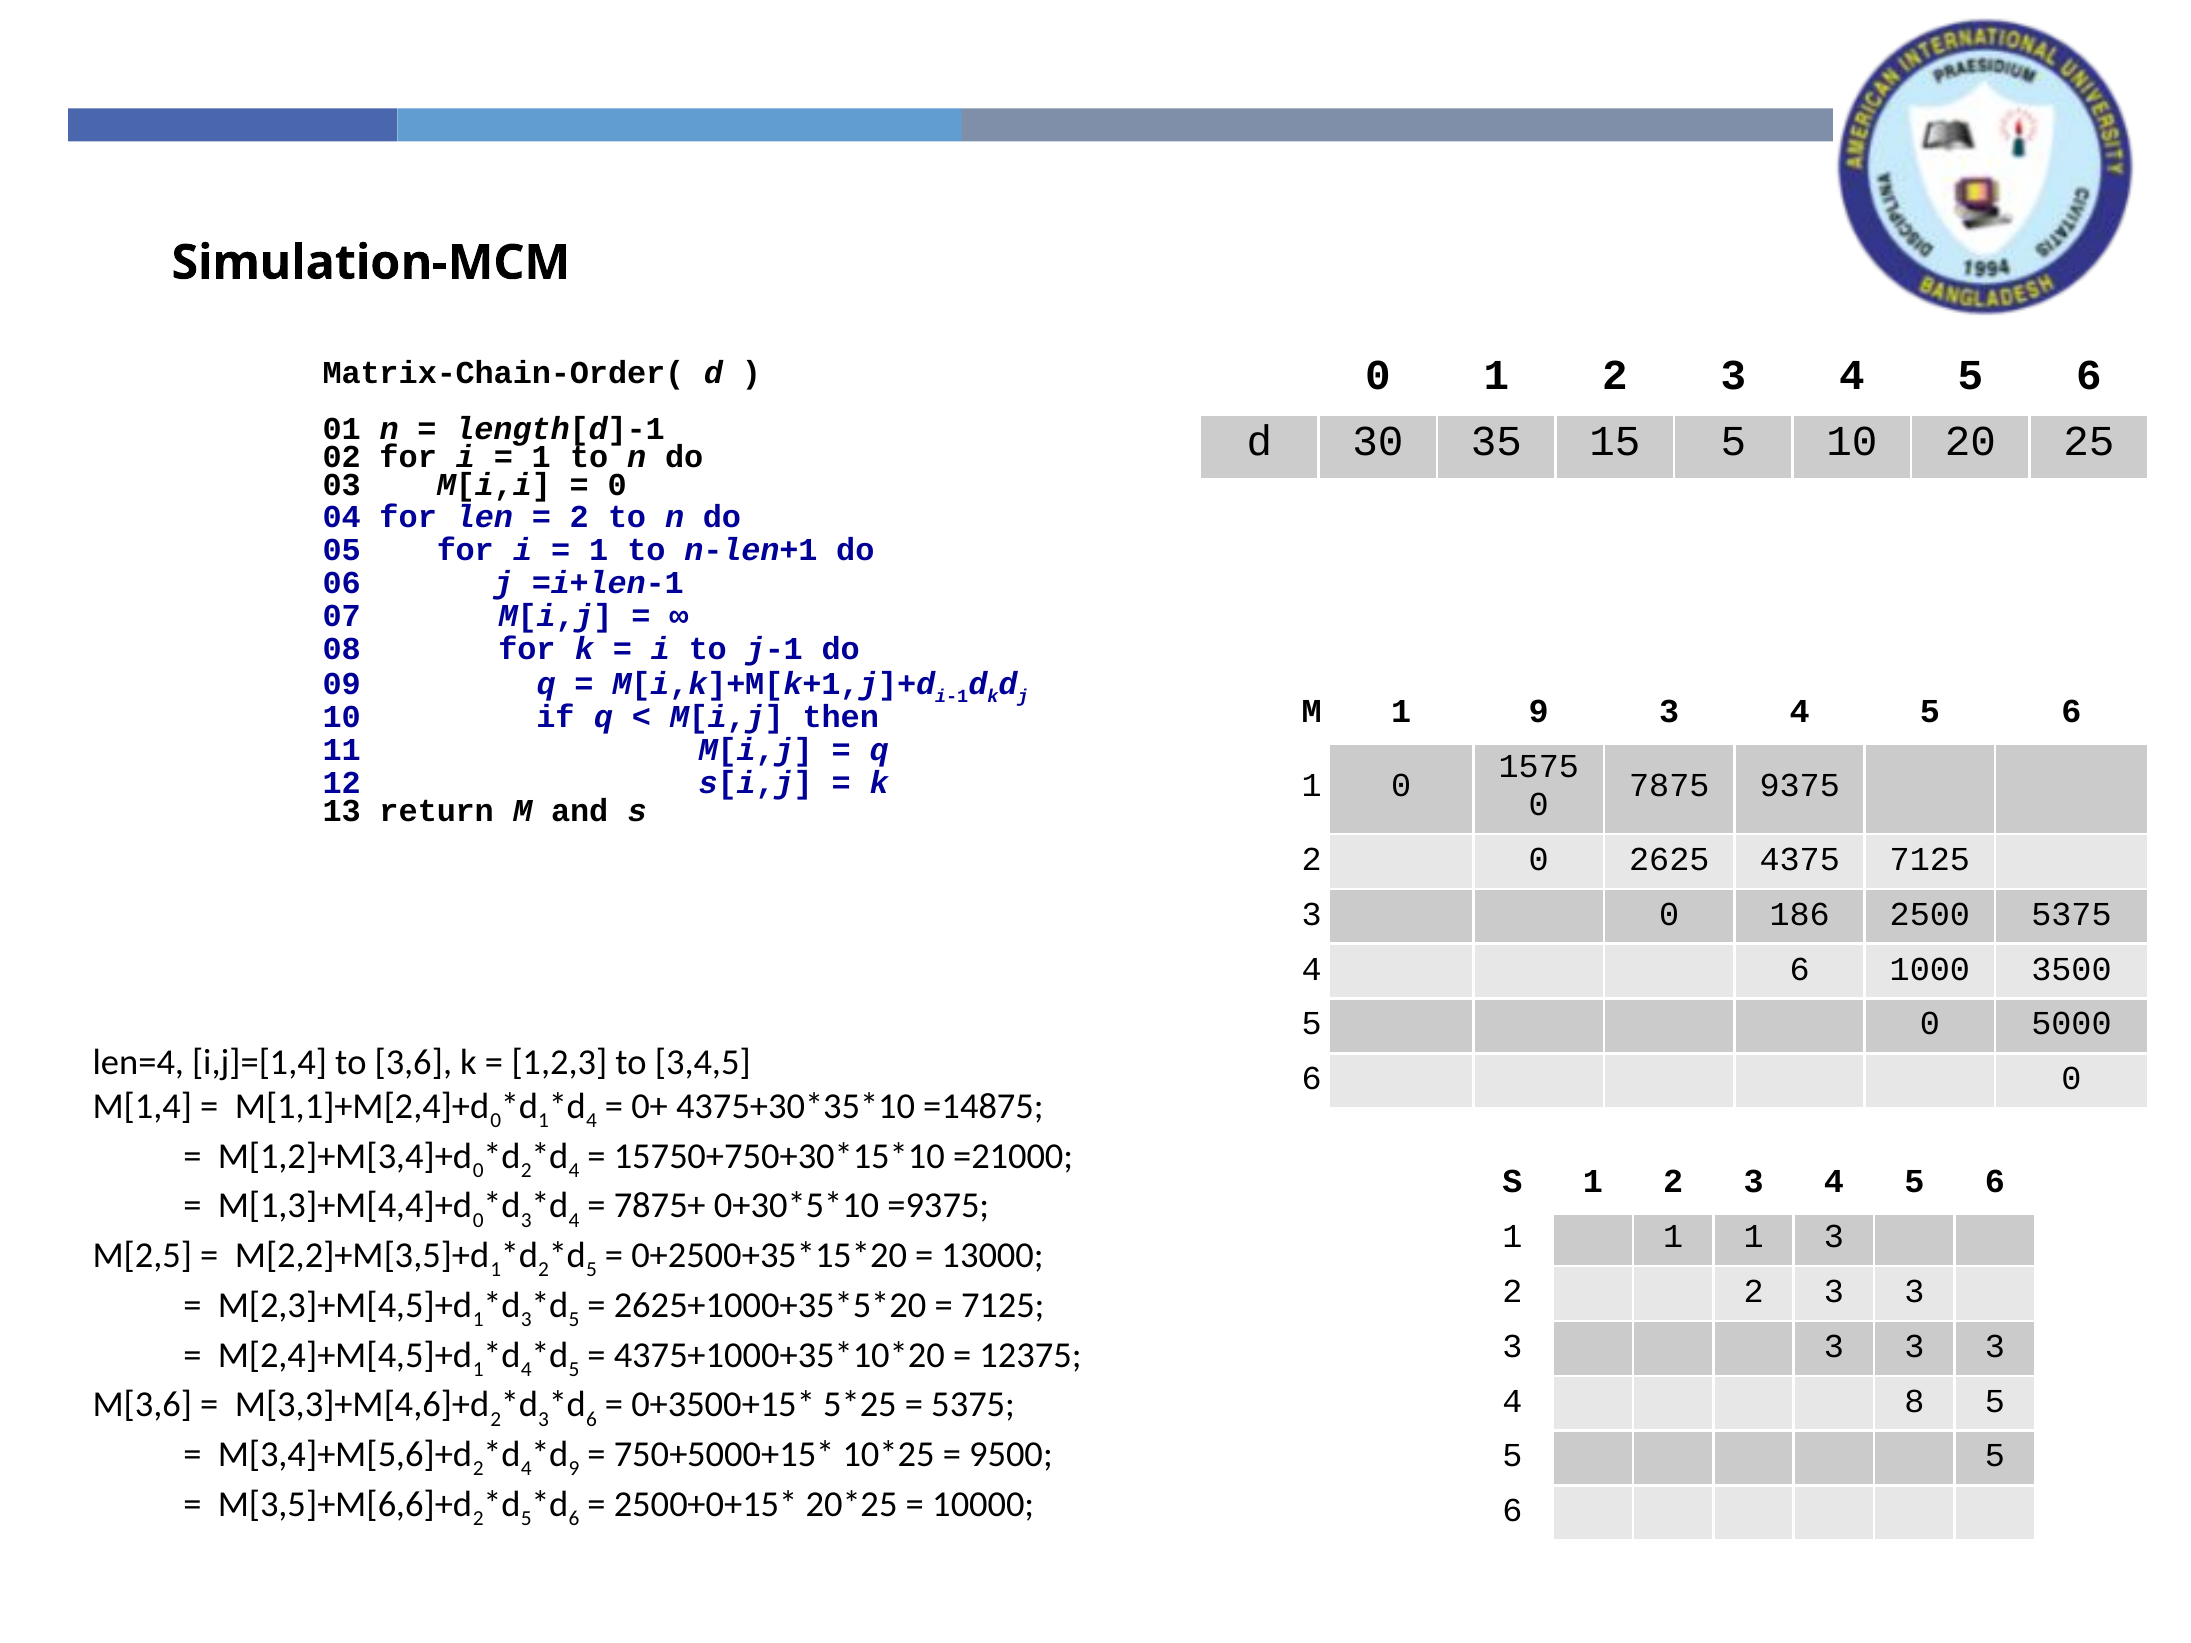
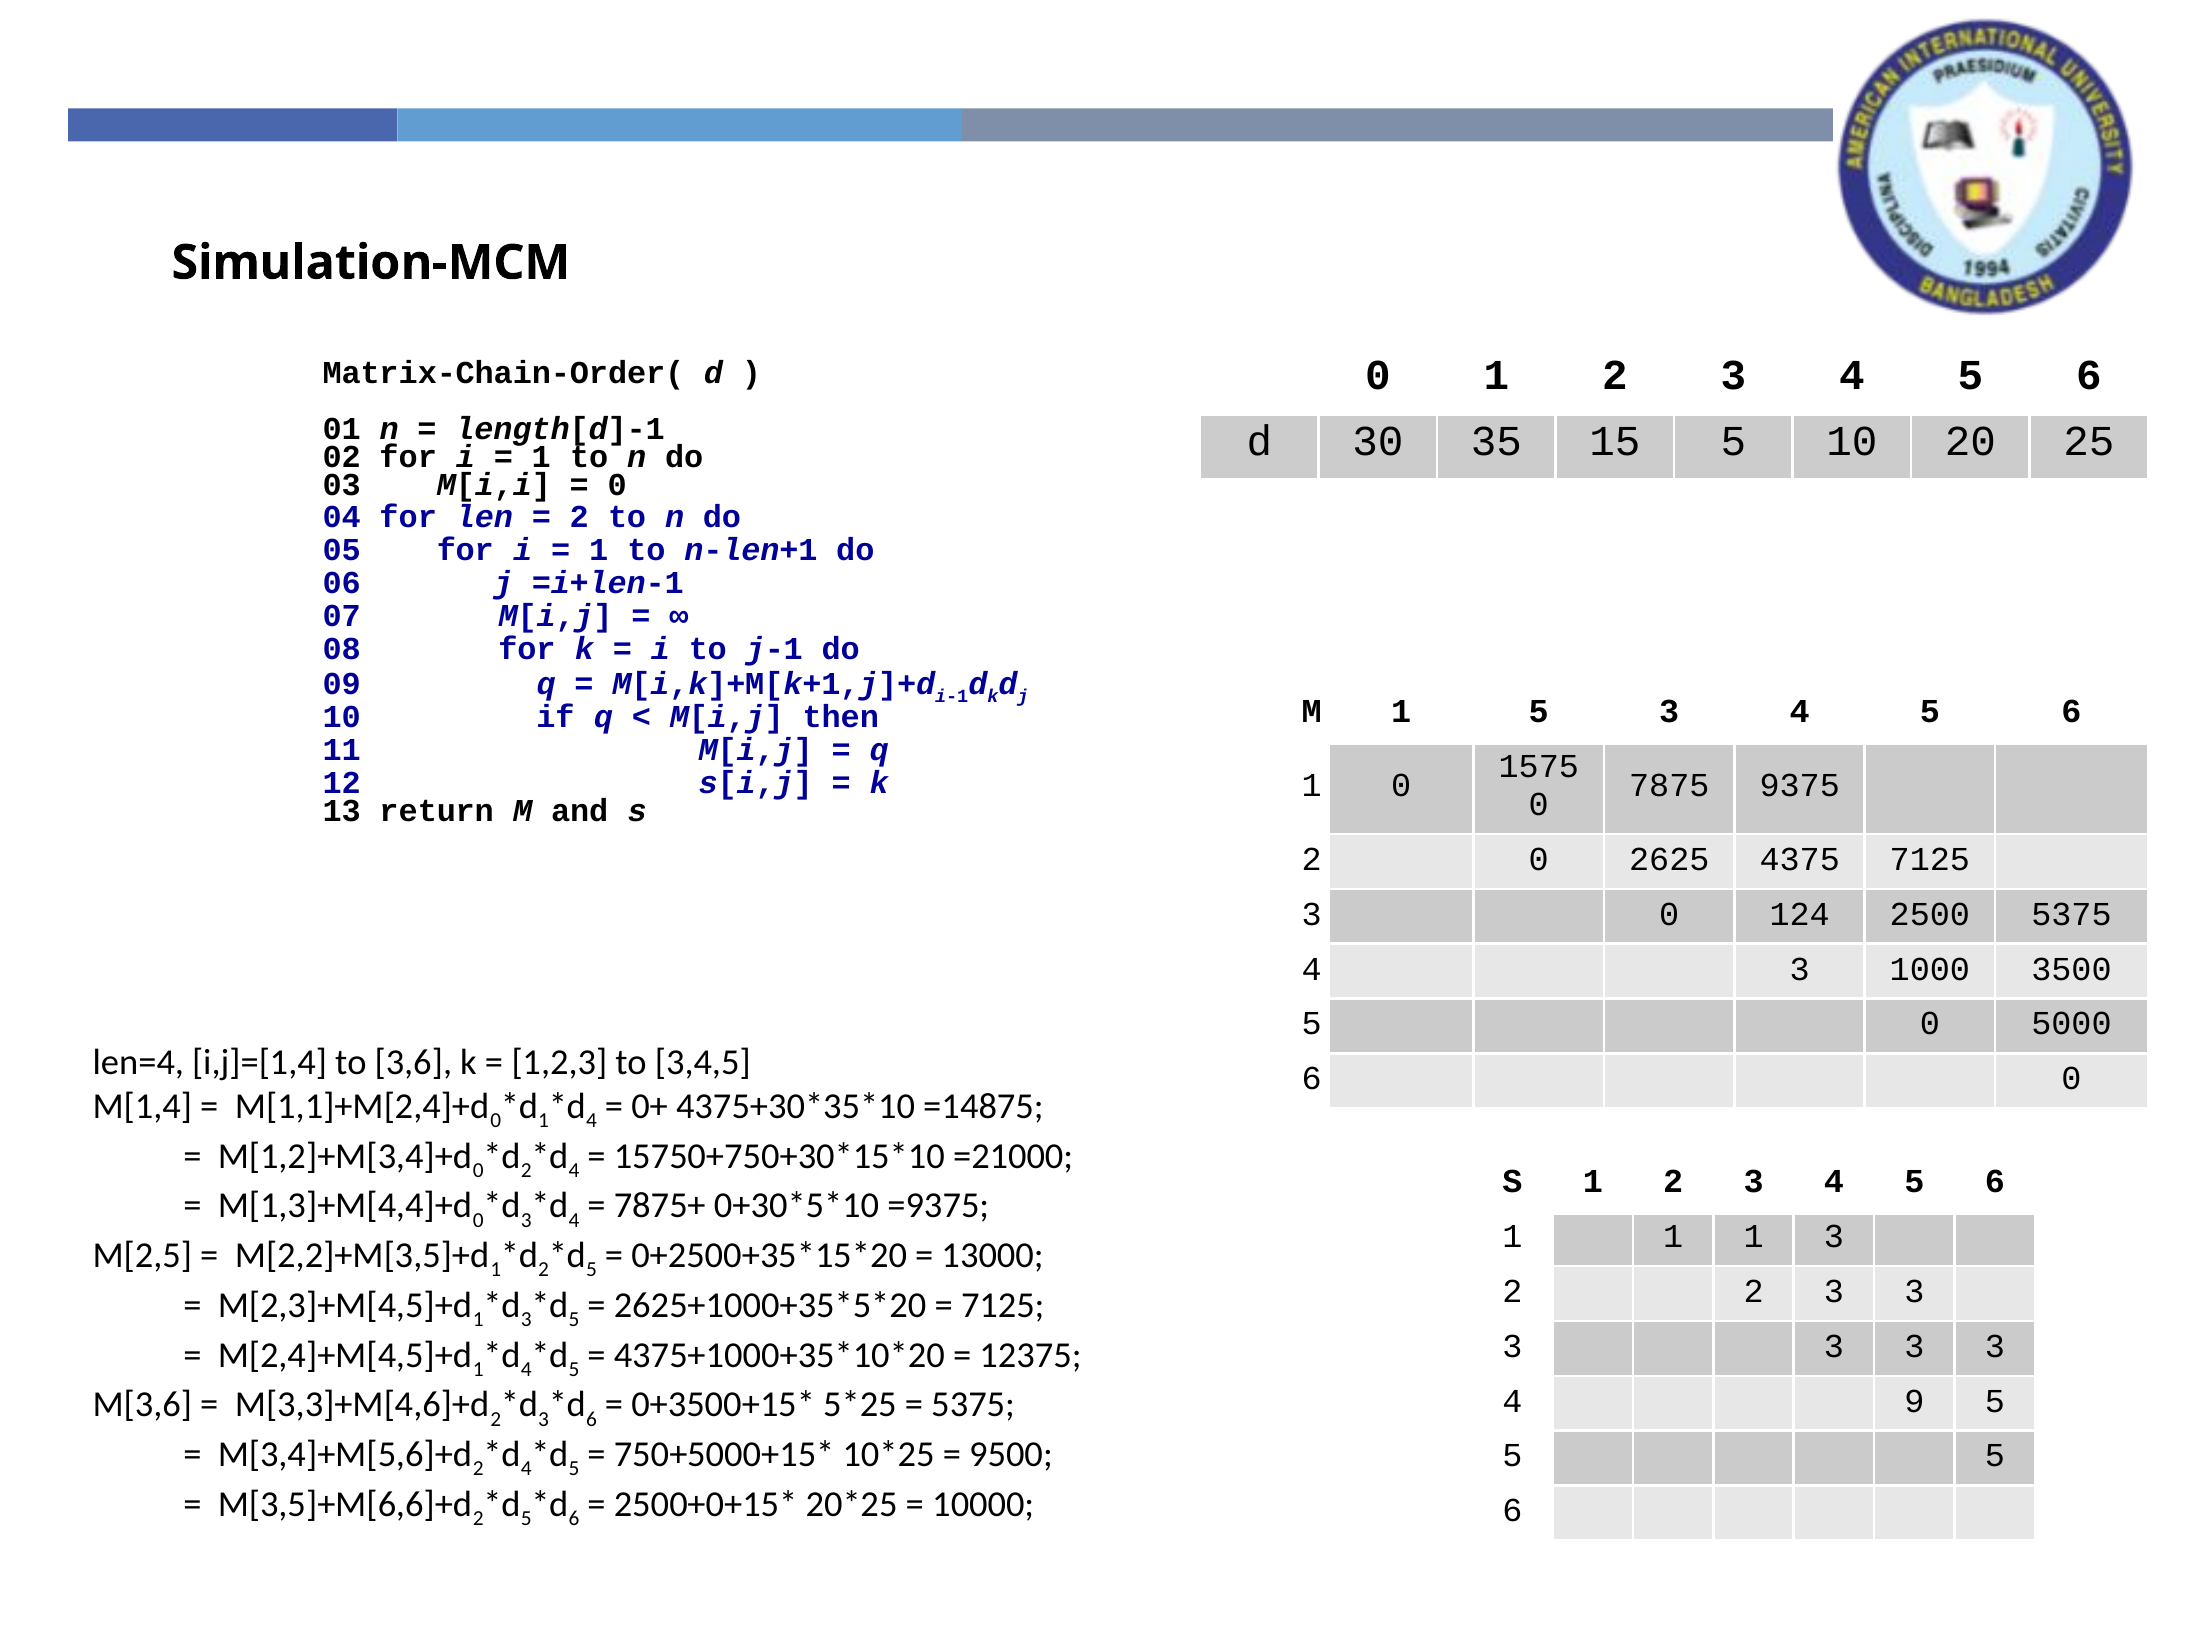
1 9: 9 -> 5
186: 186 -> 124
4 6: 6 -> 3
8: 8 -> 9
9 at (574, 1469): 9 -> 5
